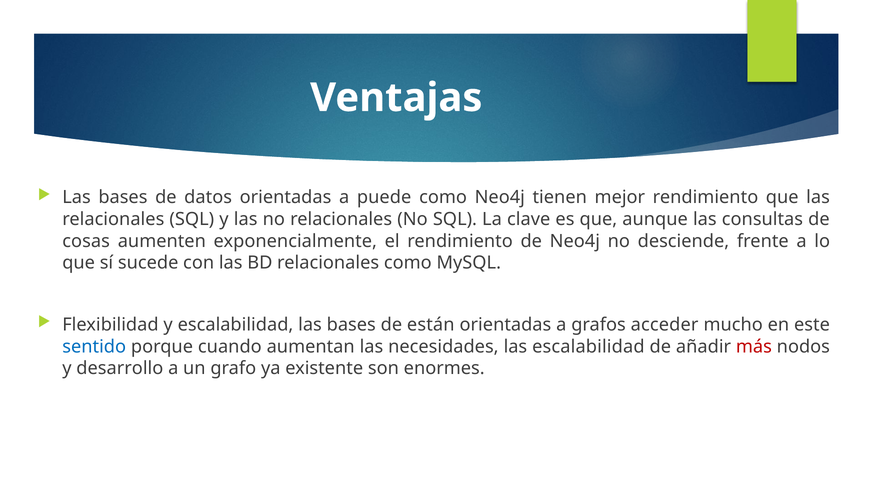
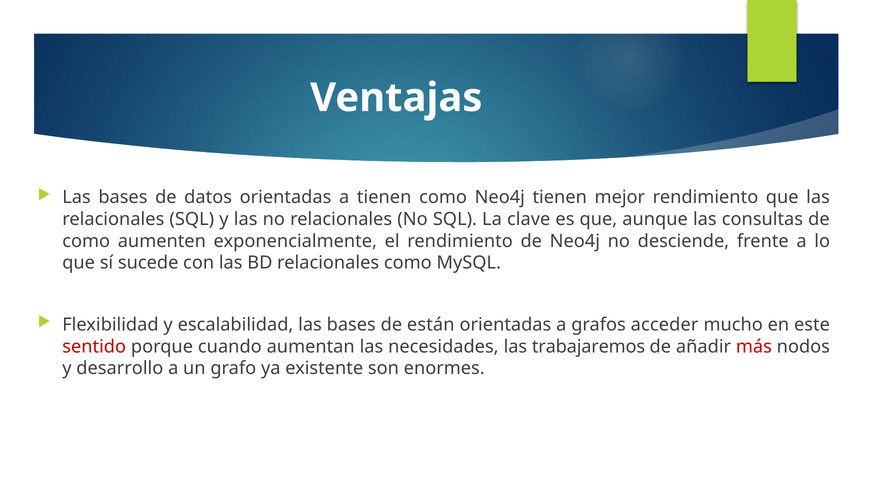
a puede: puede -> tienen
cosas at (86, 241): cosas -> como
sentido colour: blue -> red
las escalabilidad: escalabilidad -> trabajaremos
